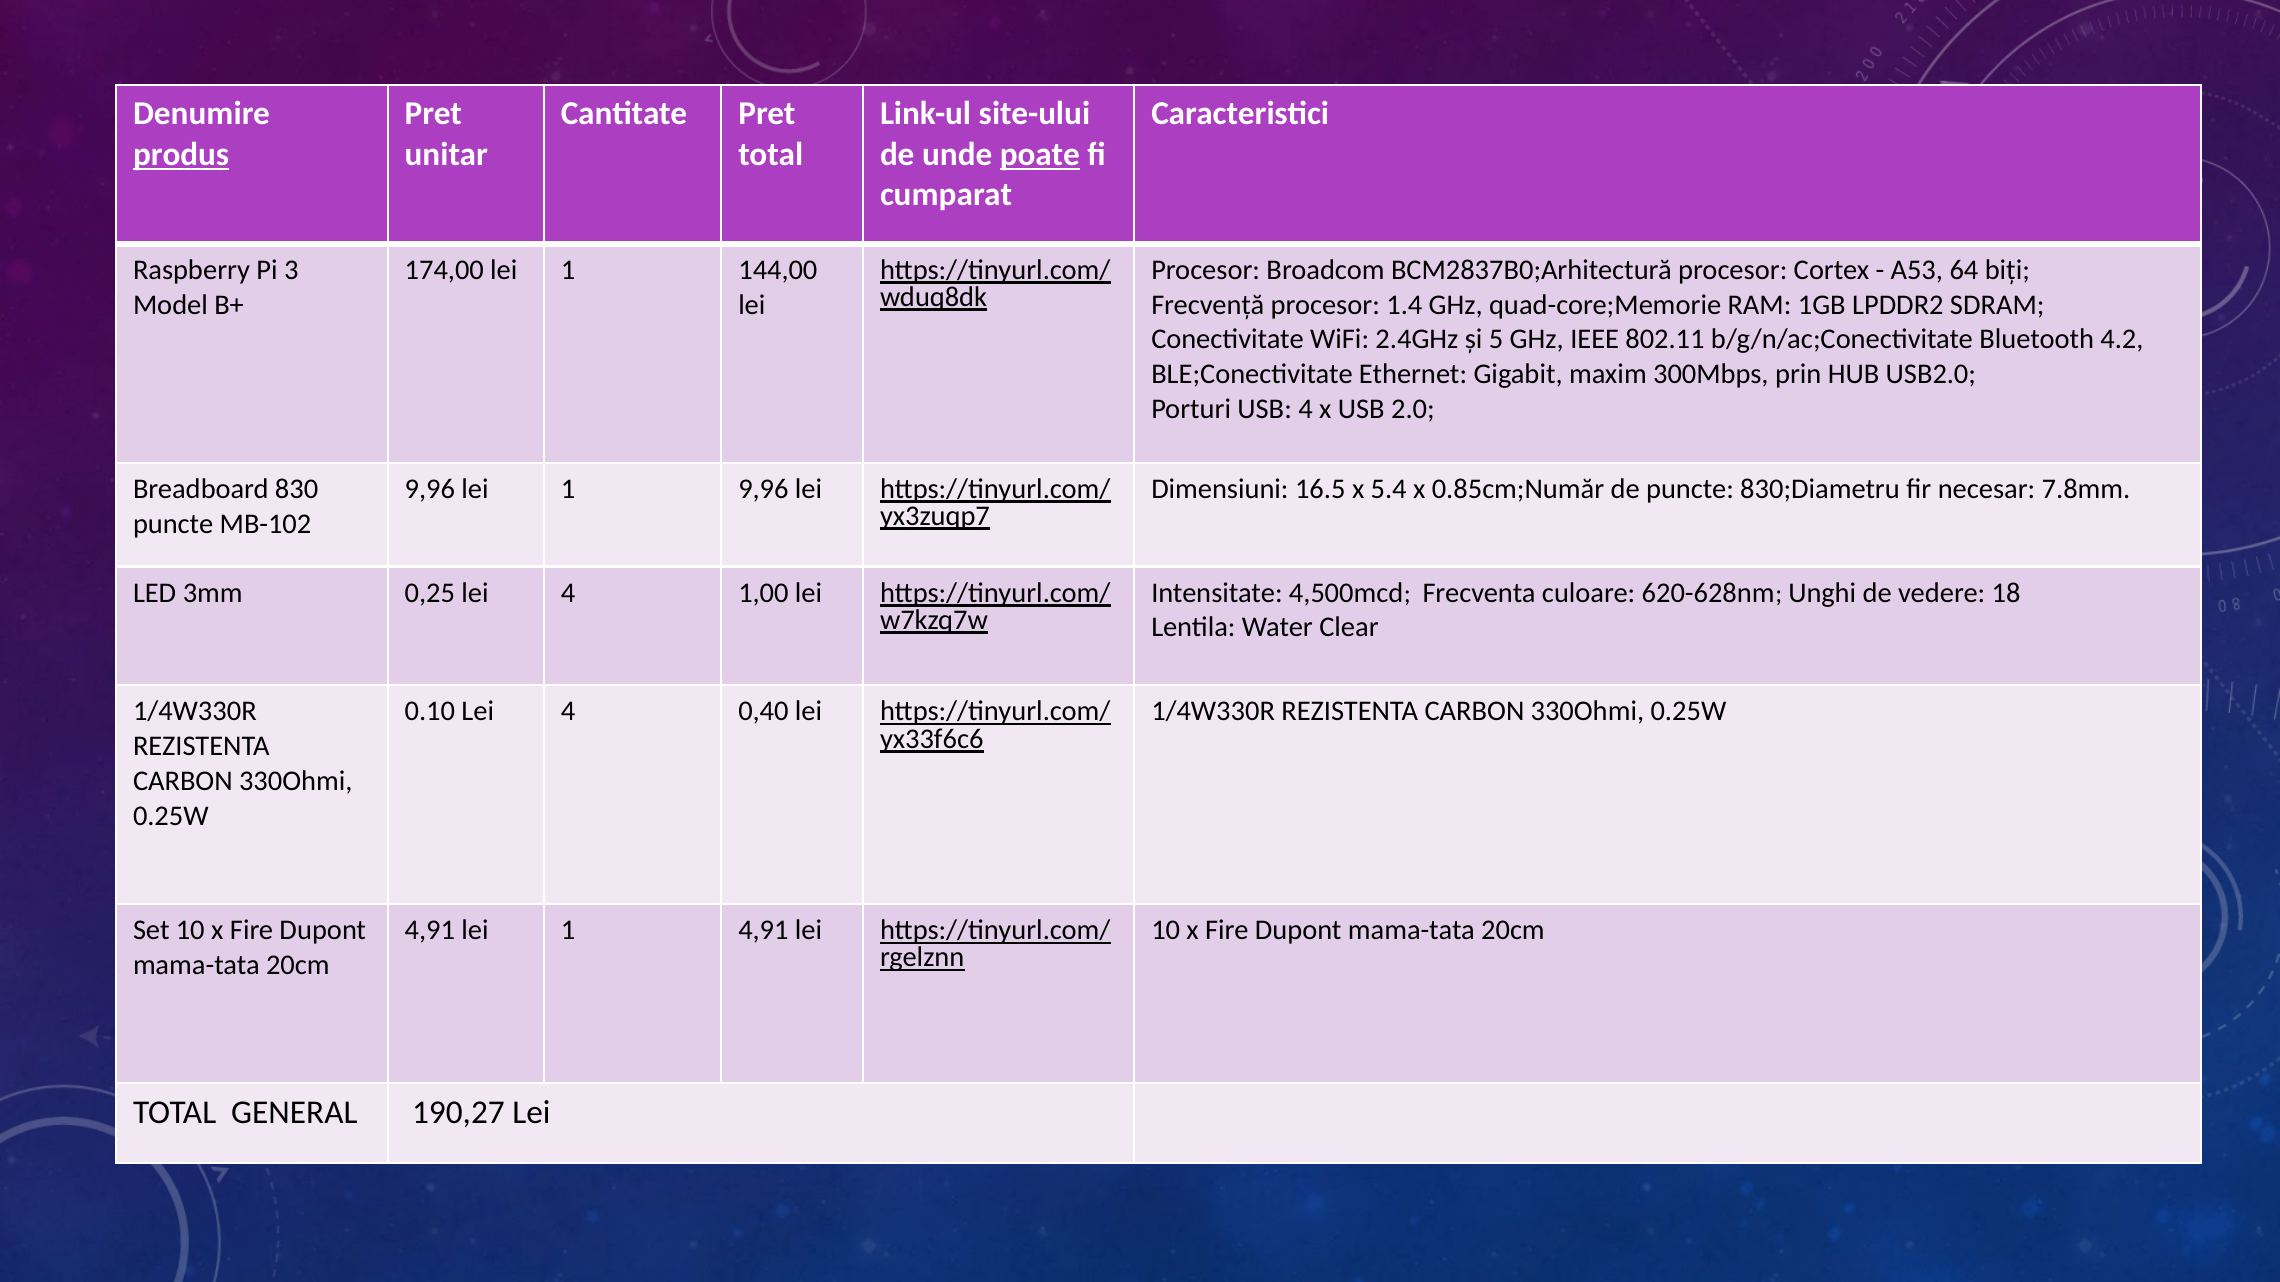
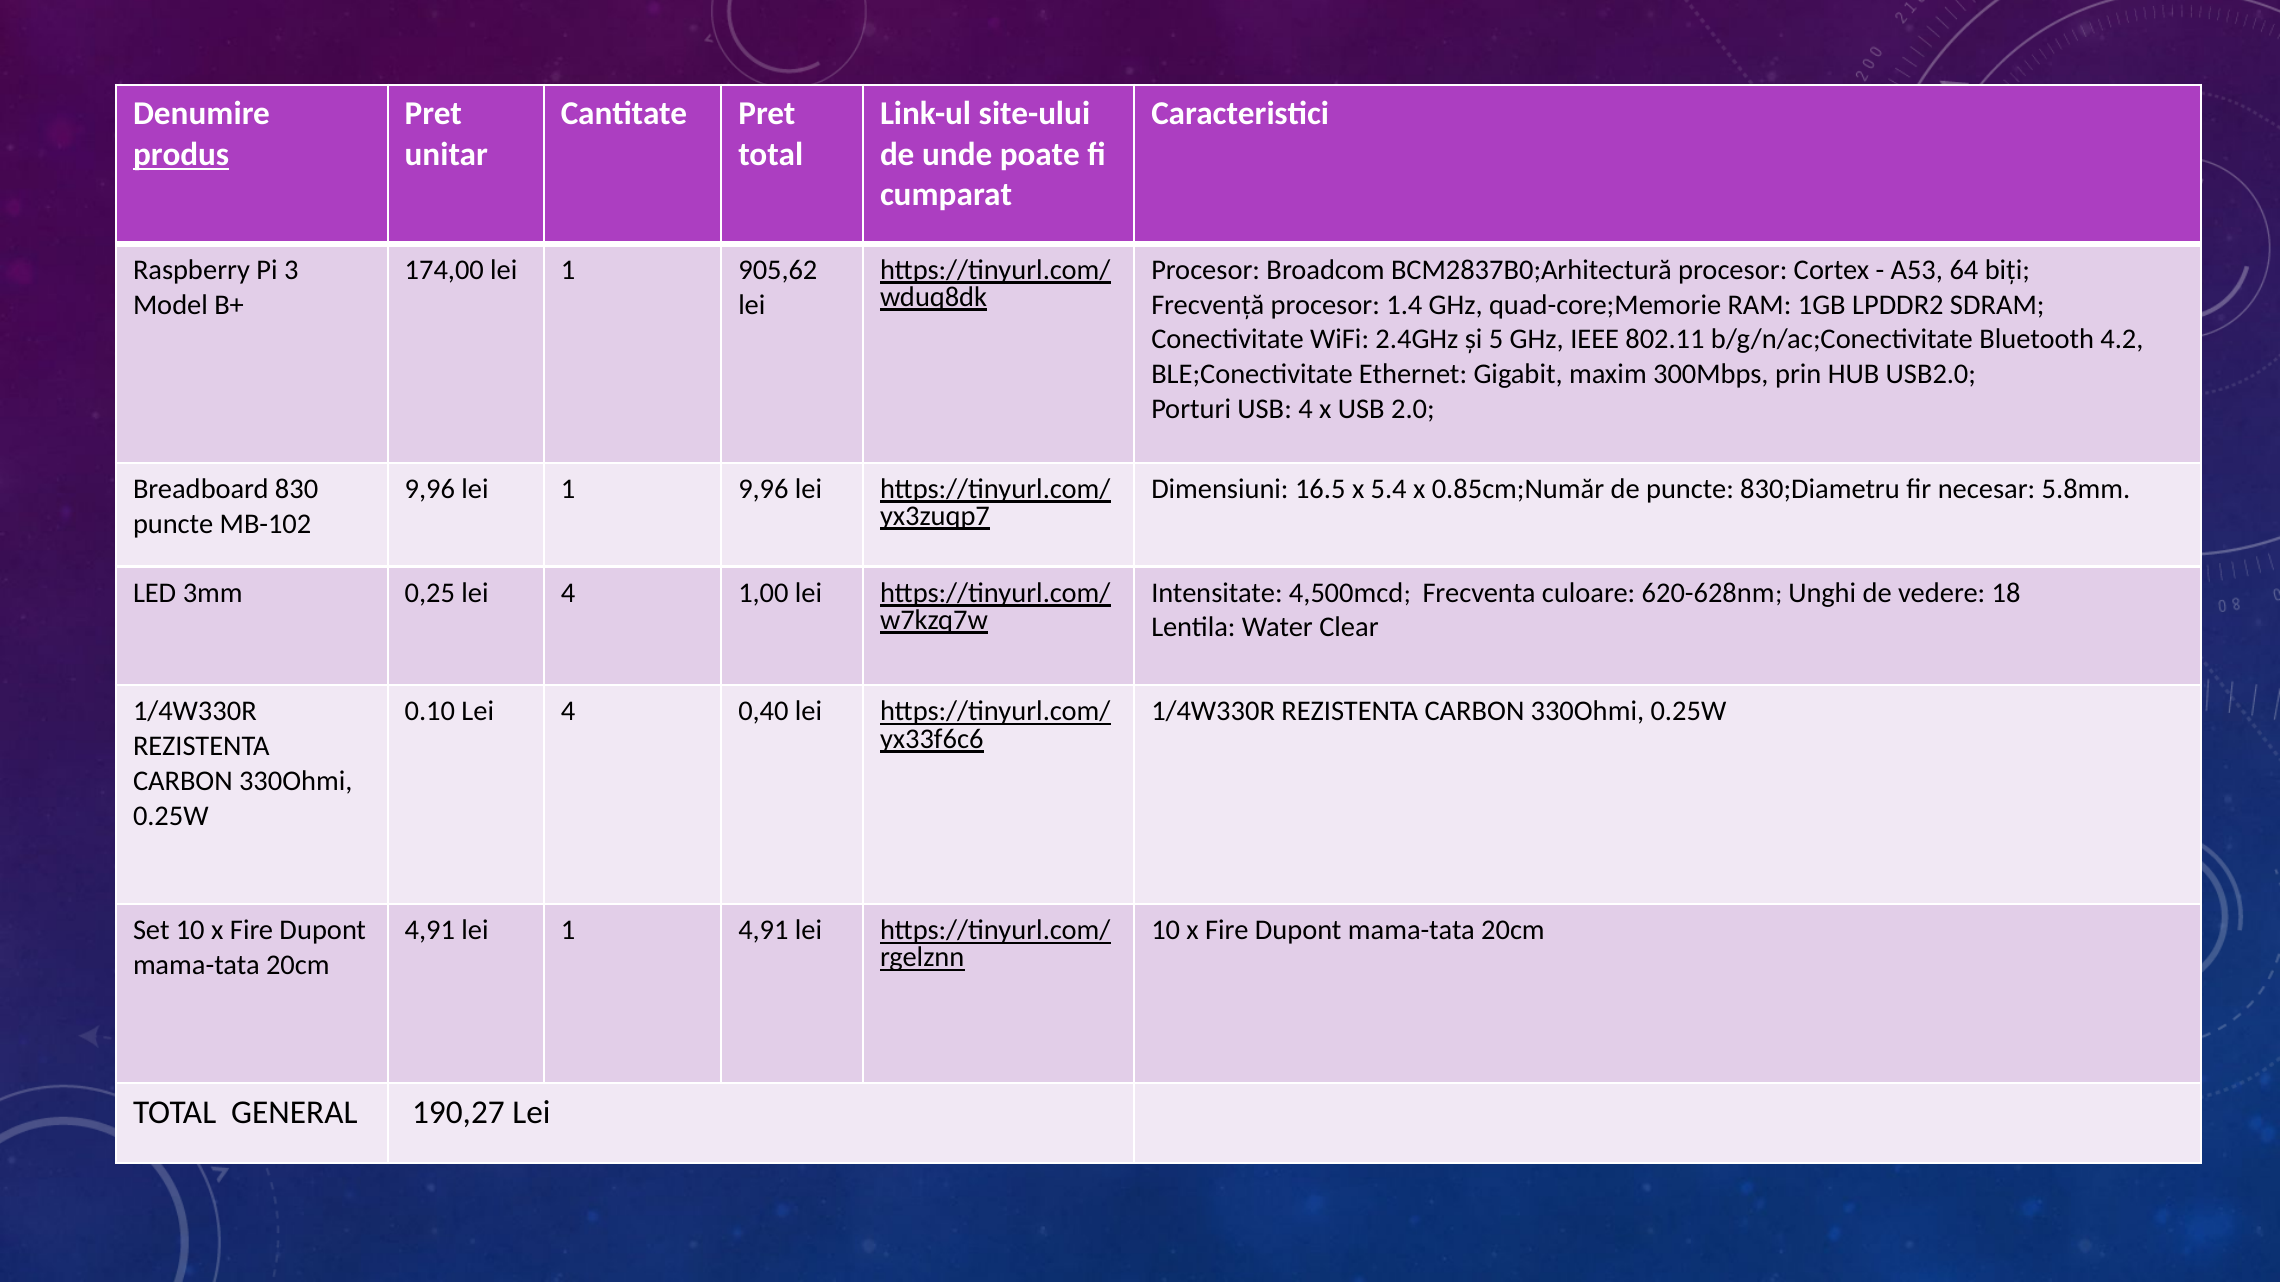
poate underline: present -> none
144,00: 144,00 -> 905,62
7.8mm: 7.8mm -> 5.8mm
